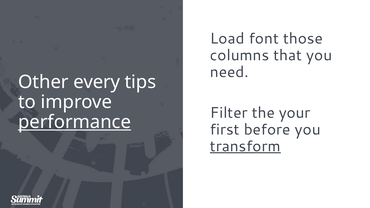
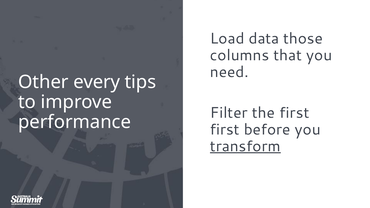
font: font -> data
the your: your -> first
performance underline: present -> none
